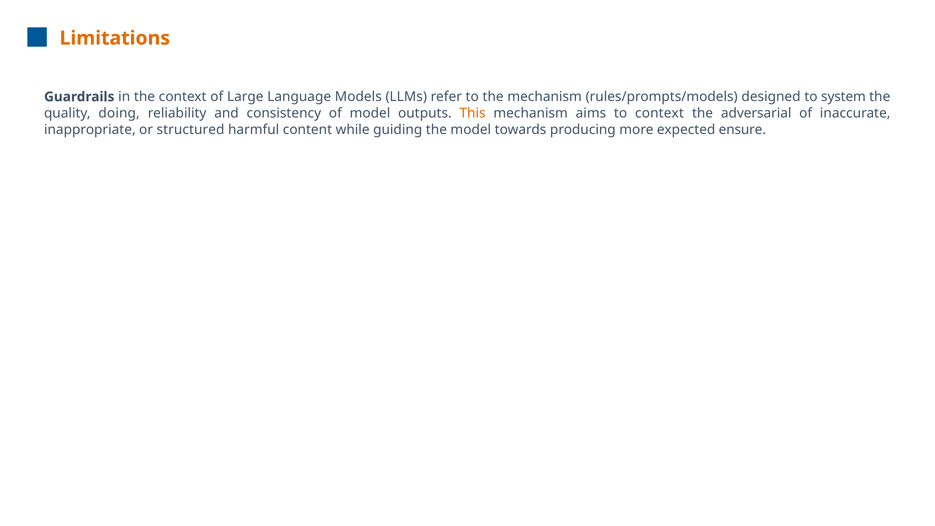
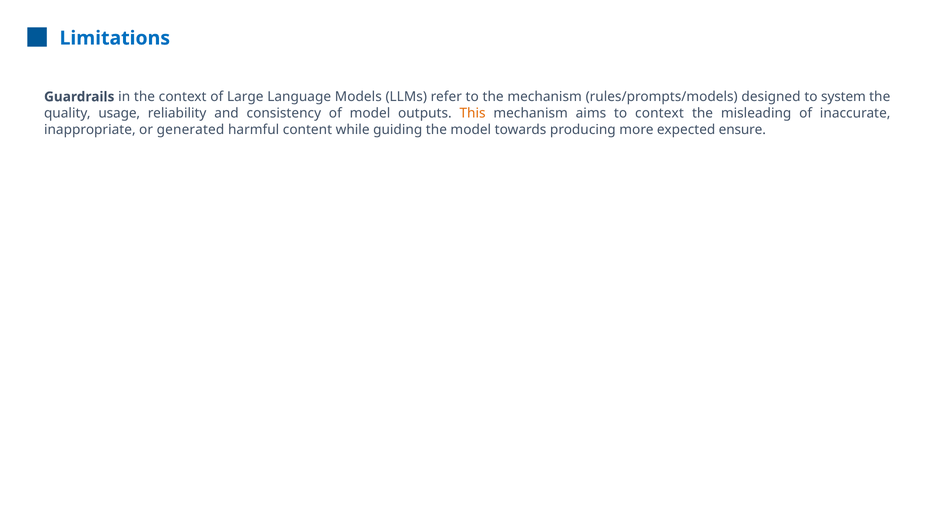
Limitations colour: orange -> blue
doing: doing -> usage
adversarial: adversarial -> misleading
structured: structured -> generated
